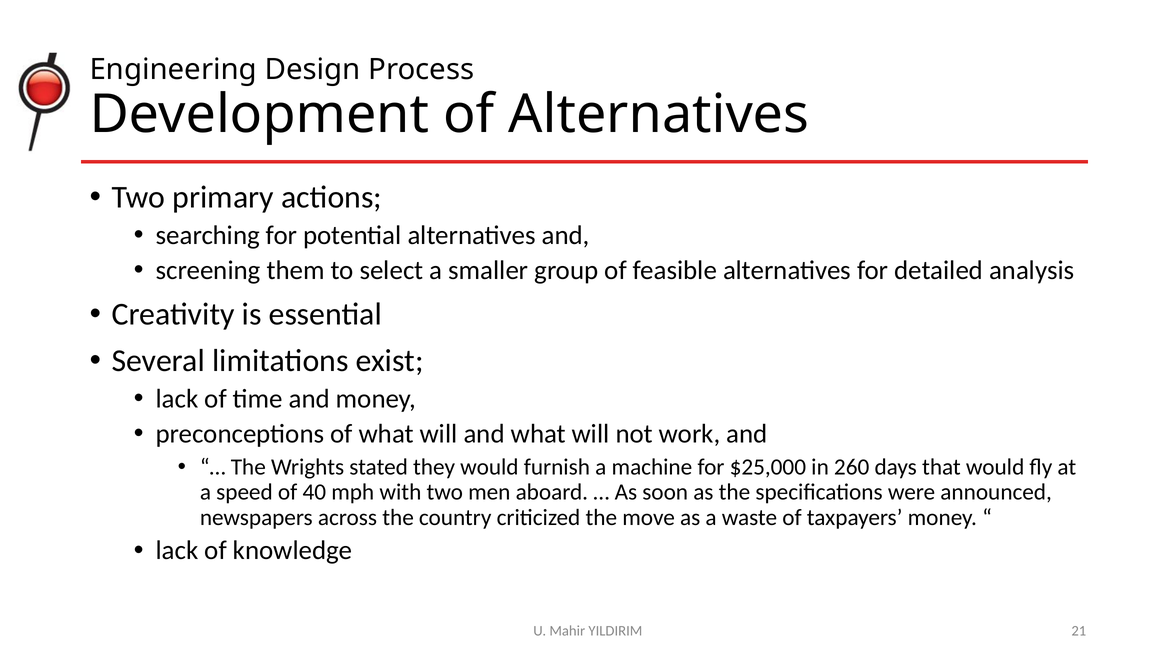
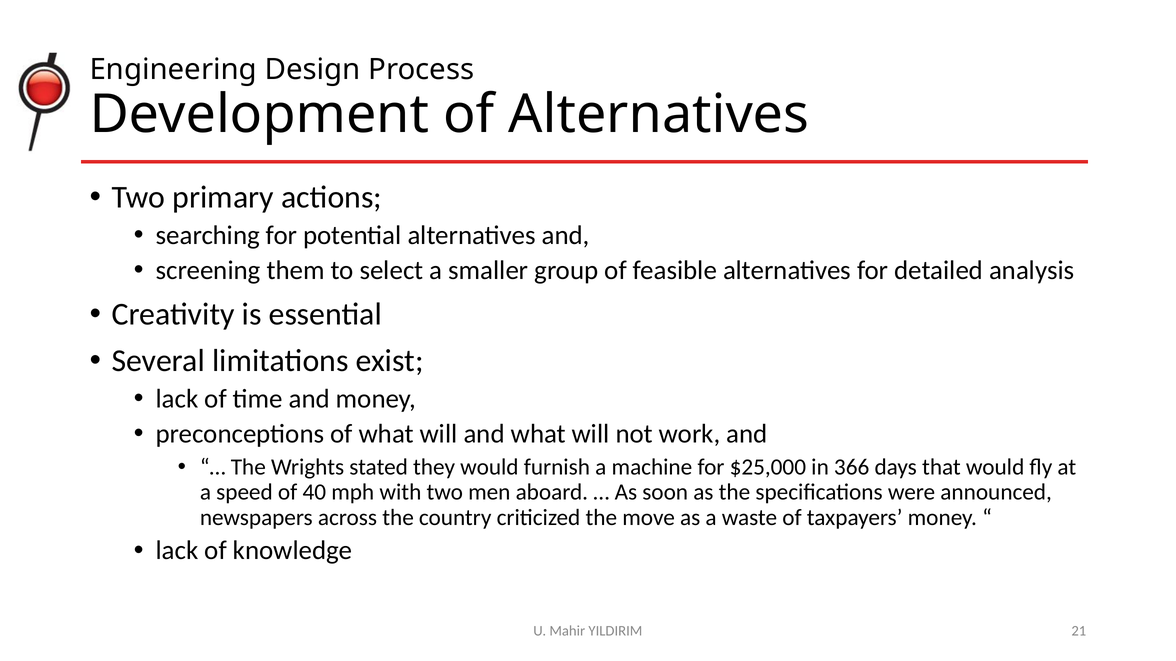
260: 260 -> 366
